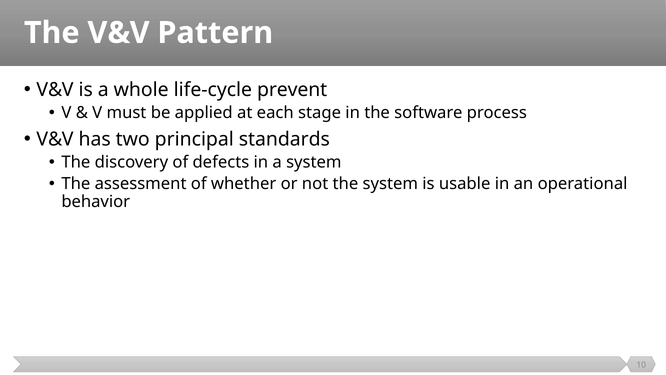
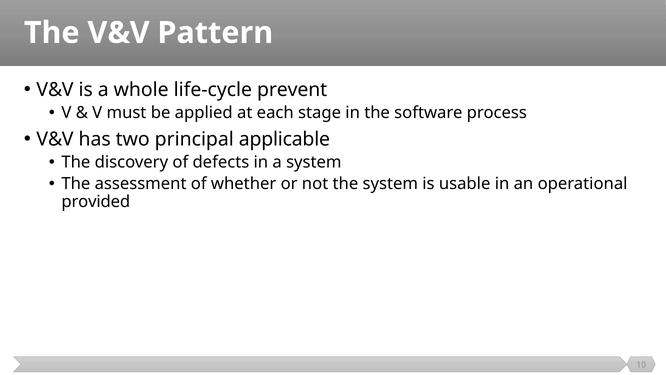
standards: standards -> applicable
behavior: behavior -> provided
